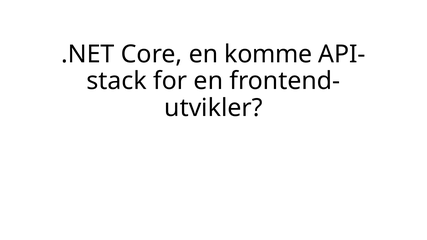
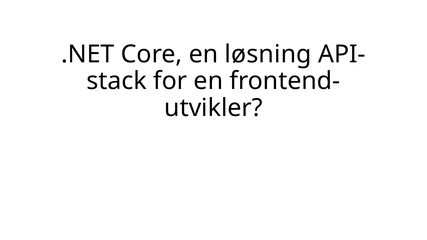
komme: komme -> løsning
